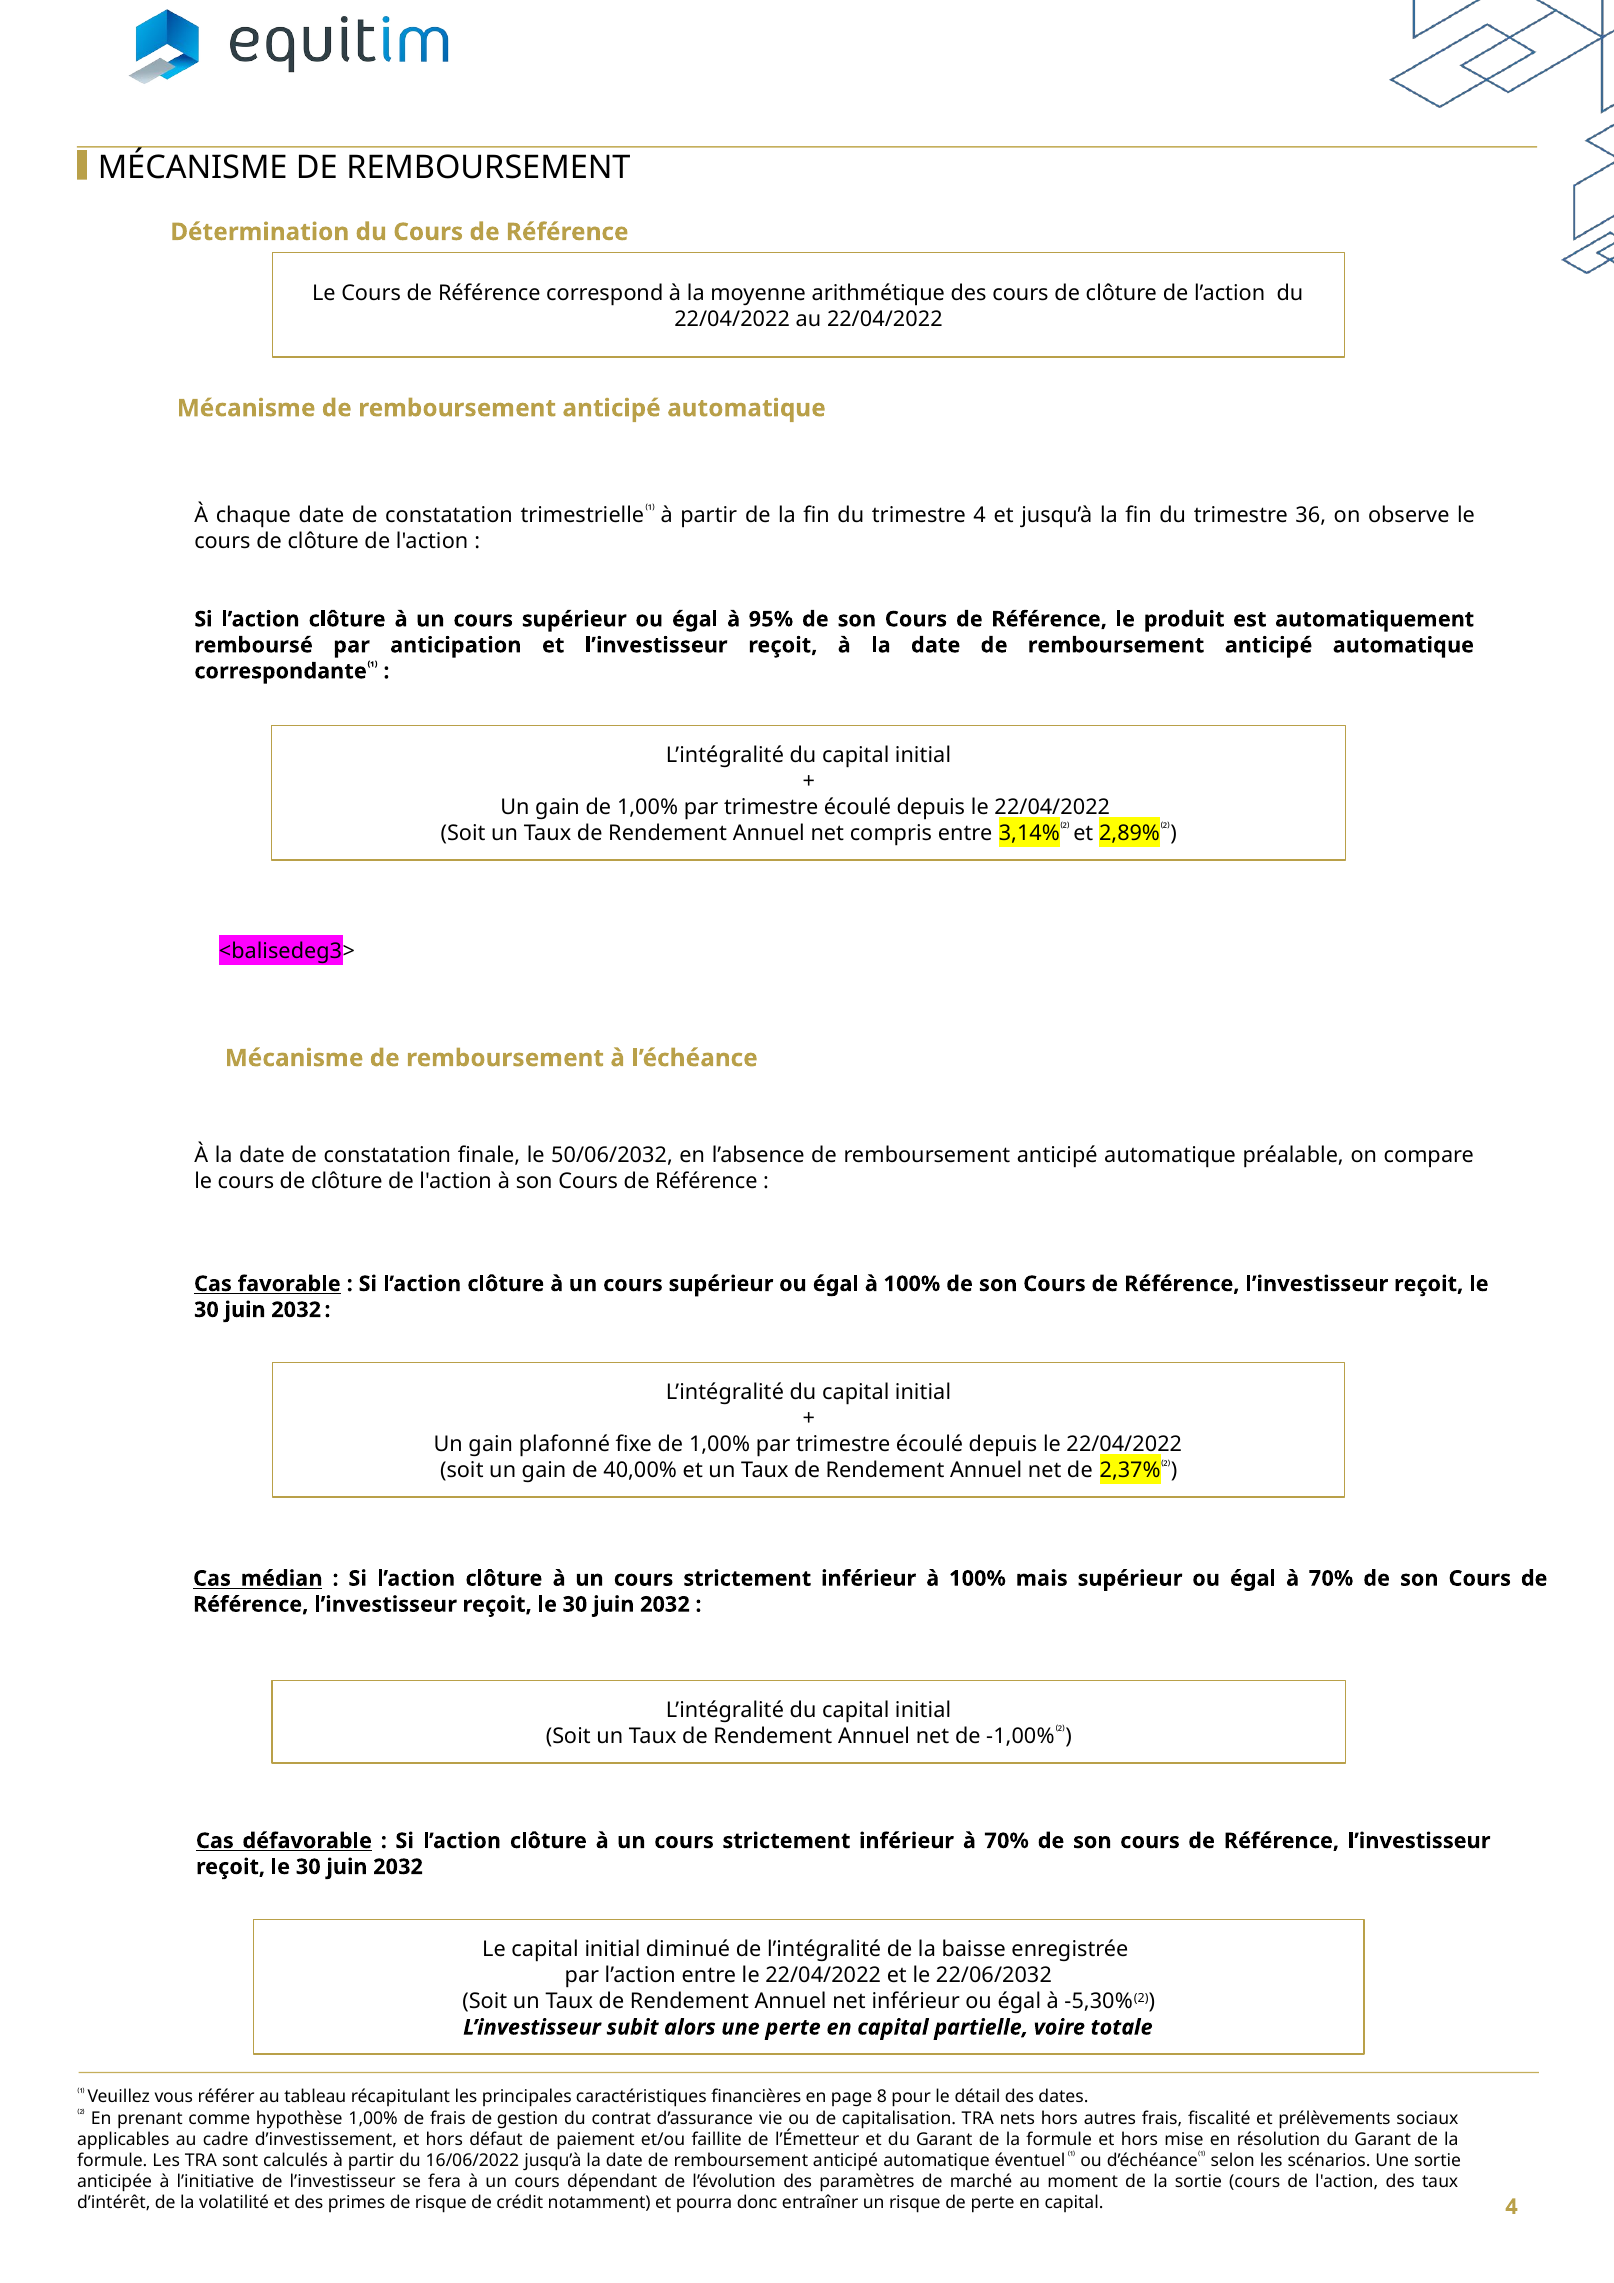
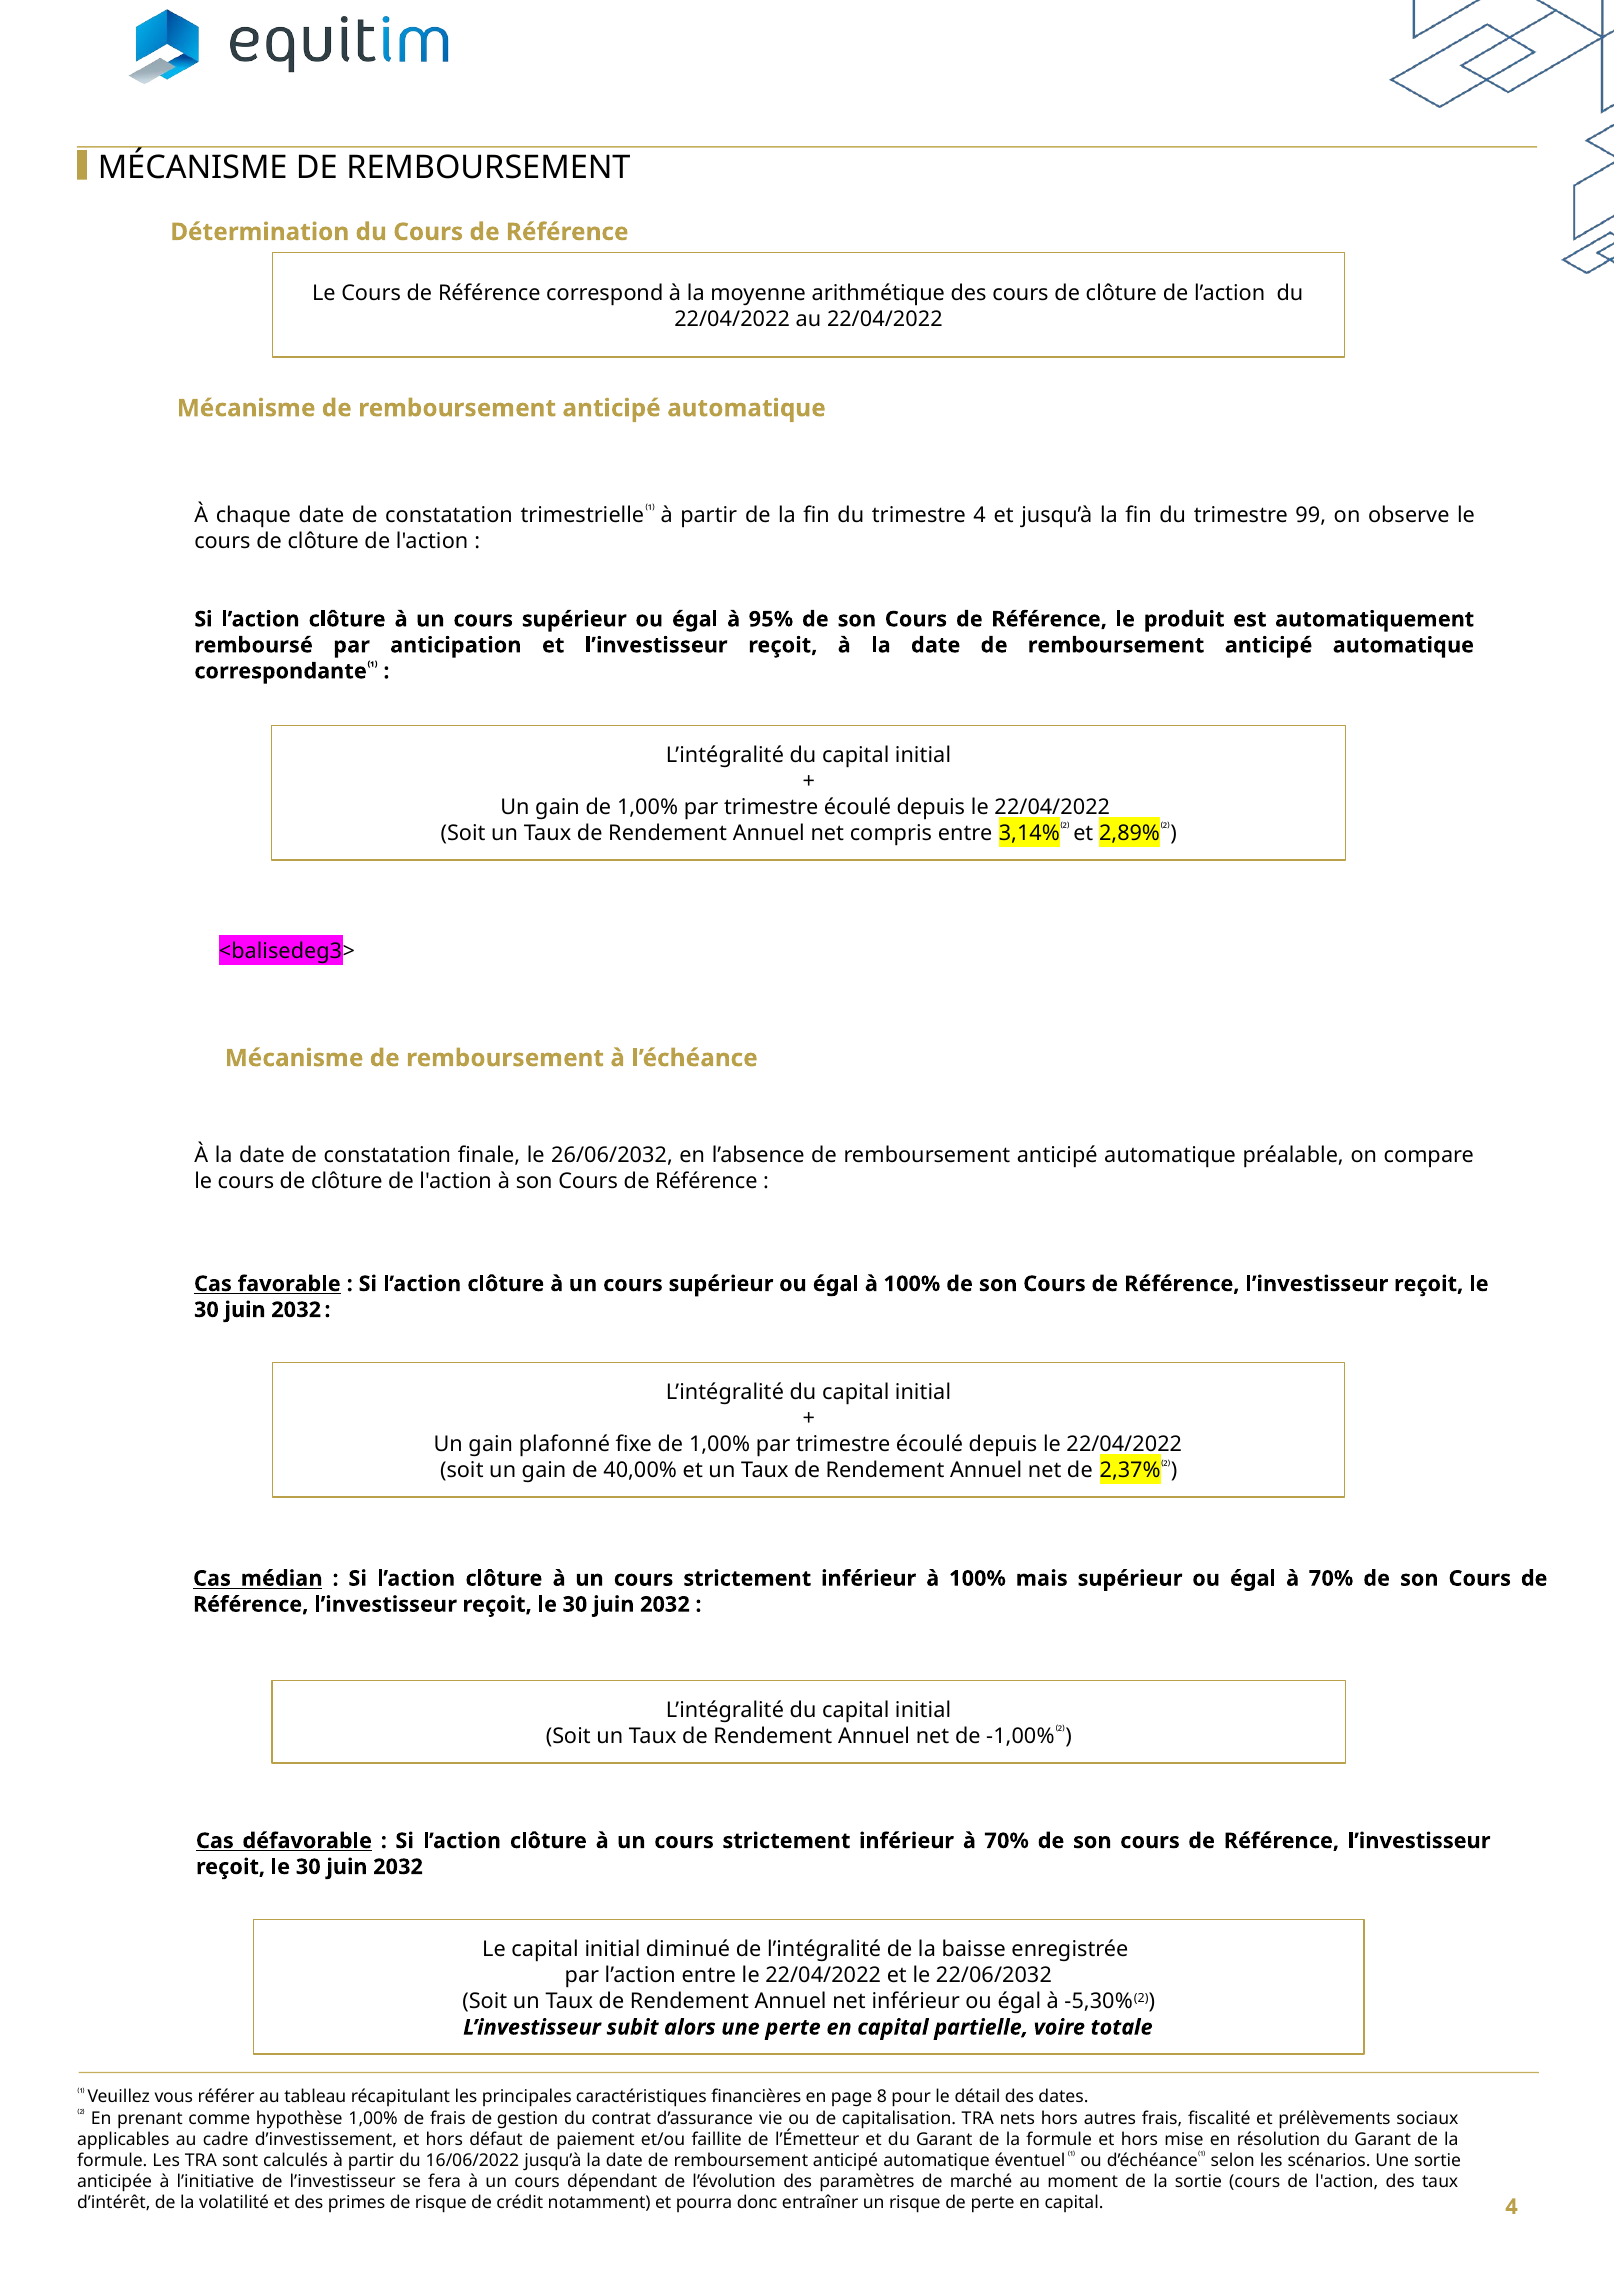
36: 36 -> 99
50/06/2032: 50/06/2032 -> 26/06/2032
